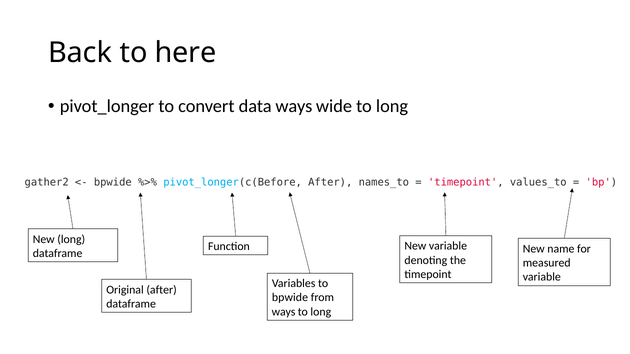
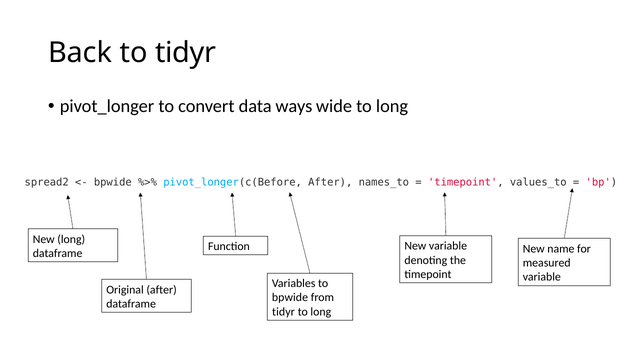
to here: here -> tidyr
gather2: gather2 -> spread2
ways at (284, 312): ways -> tidyr
